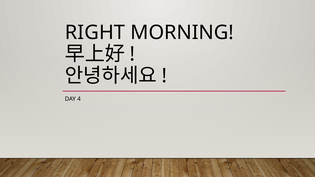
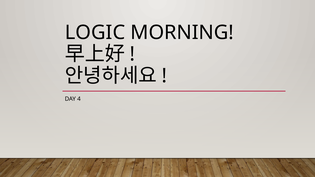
RIGHT: RIGHT -> LOGIC
